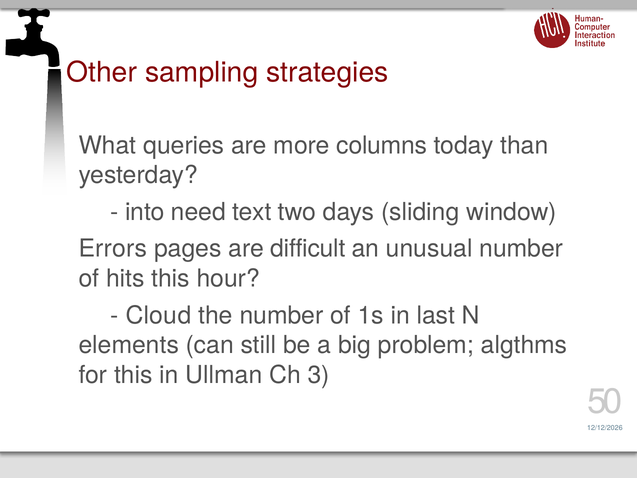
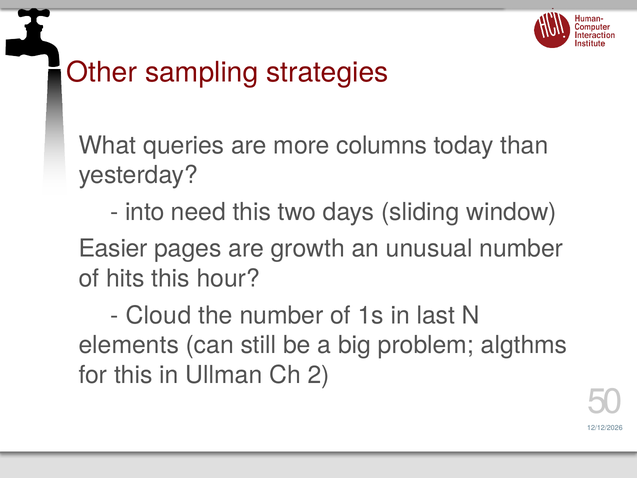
need text: text -> this
Errors: Errors -> Easier
difficult: difficult -> growth
3: 3 -> 2
